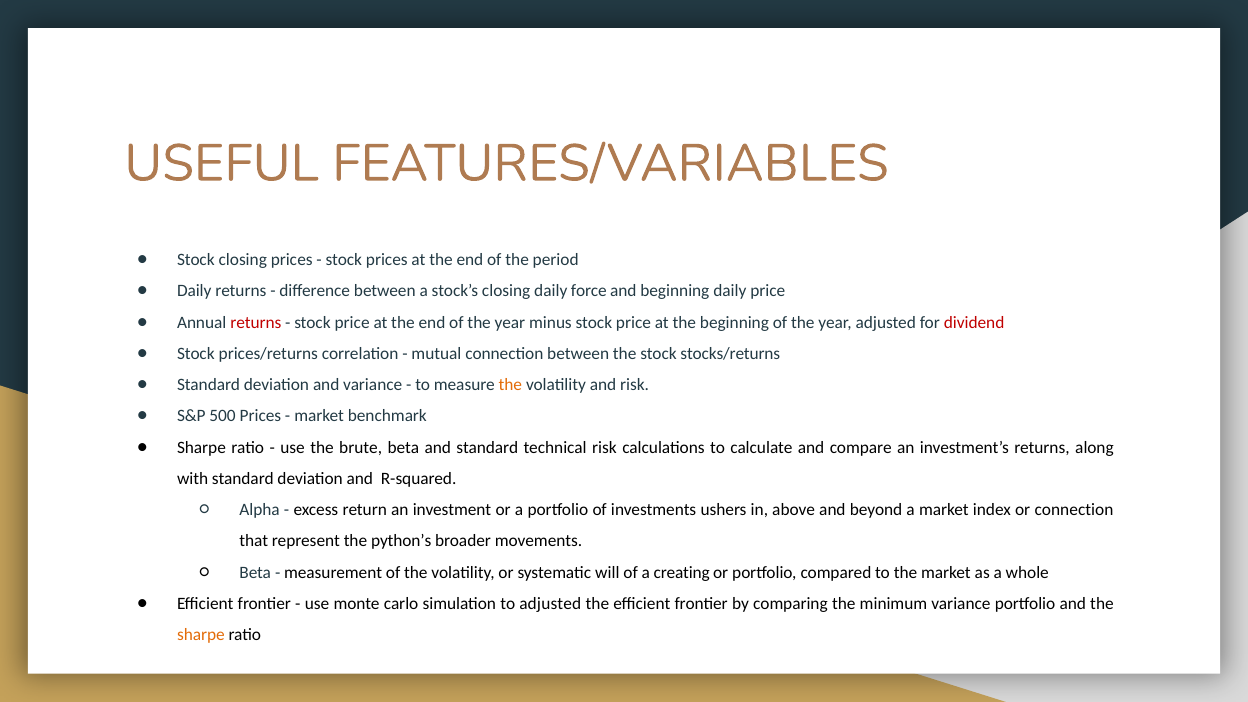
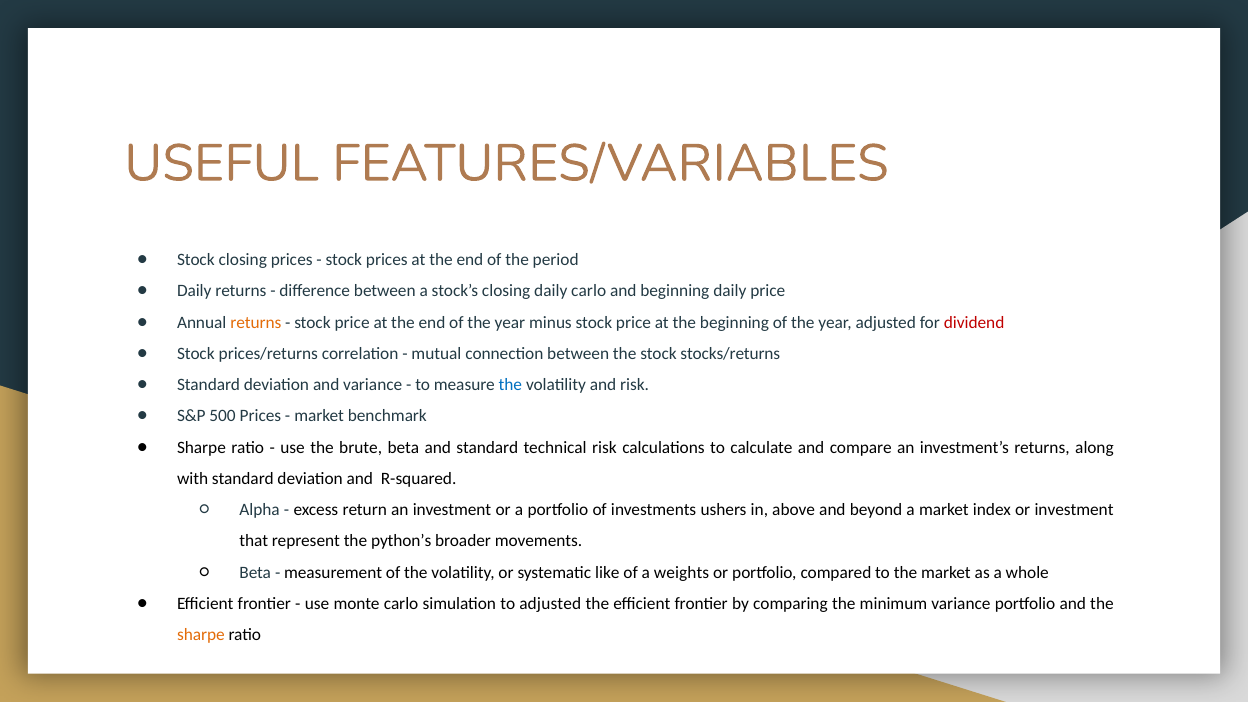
daily force: force -> carlo
returns at (256, 322) colour: red -> orange
the at (510, 385) colour: orange -> blue
or connection: connection -> investment
will: will -> like
creating: creating -> weights
